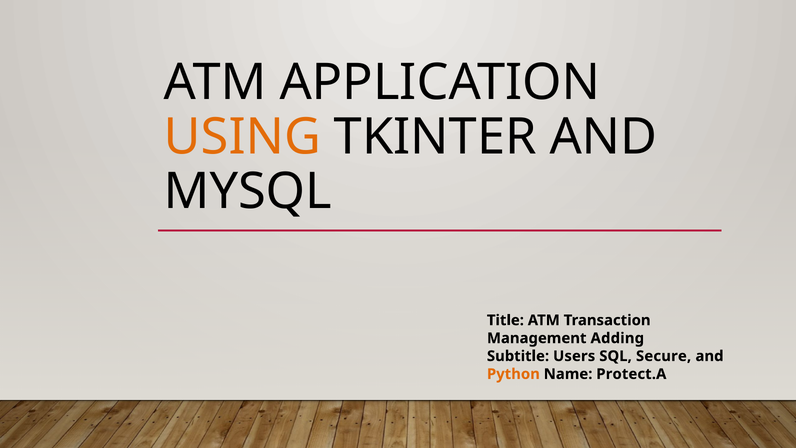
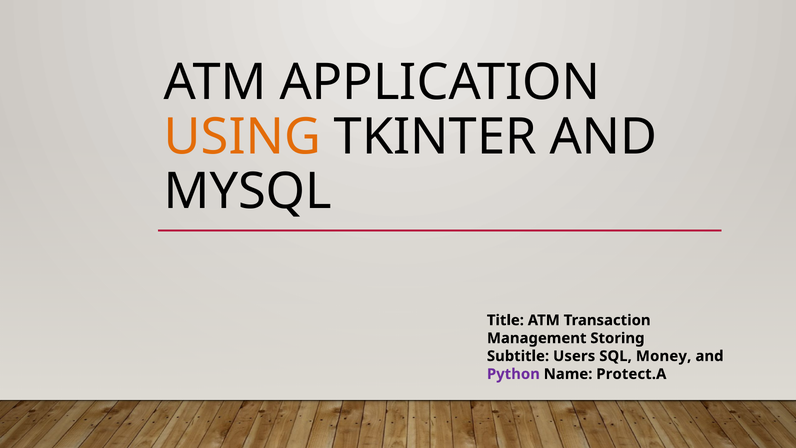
Adding: Adding -> Storing
Secure: Secure -> Money
Python colour: orange -> purple
